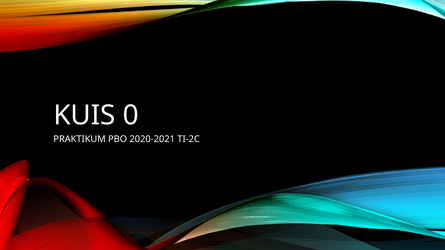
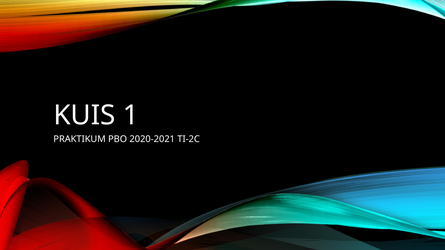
0: 0 -> 1
